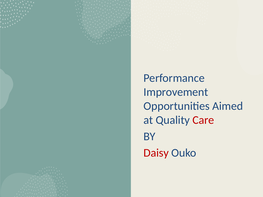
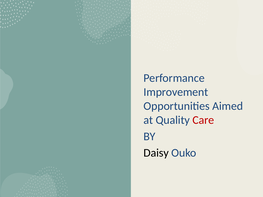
Daisy colour: red -> black
